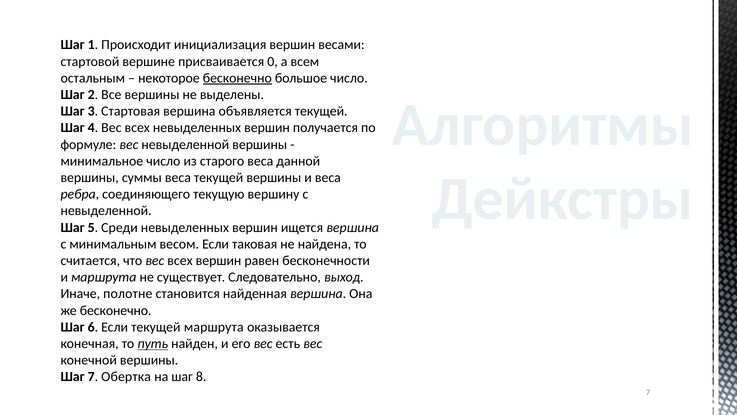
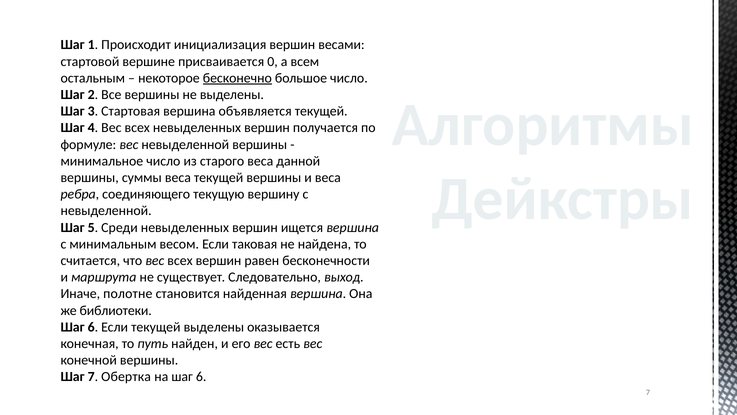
же бесконечно: бесконечно -> библиотеки
текущей маршрута: маршрута -> выделены
путь underline: present -> none
на шаг 8: 8 -> 6
